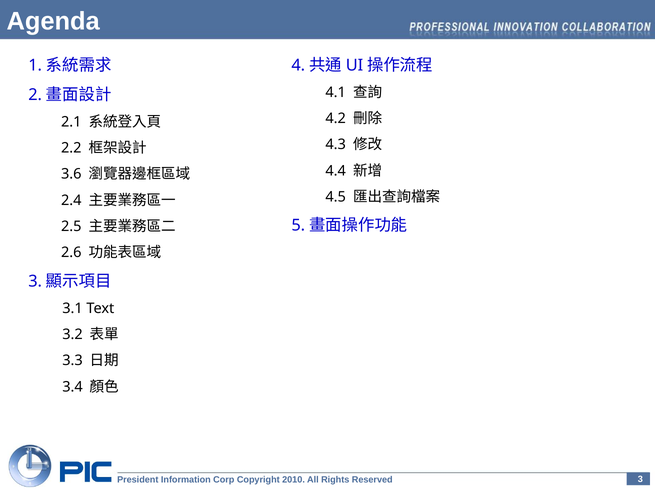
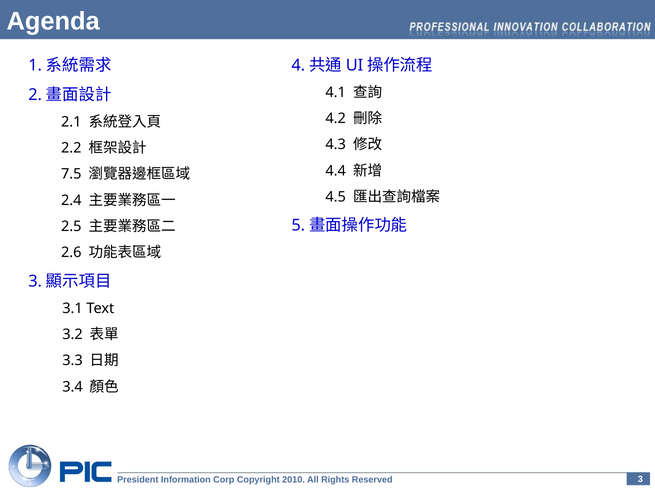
3.6: 3.6 -> 7.5
